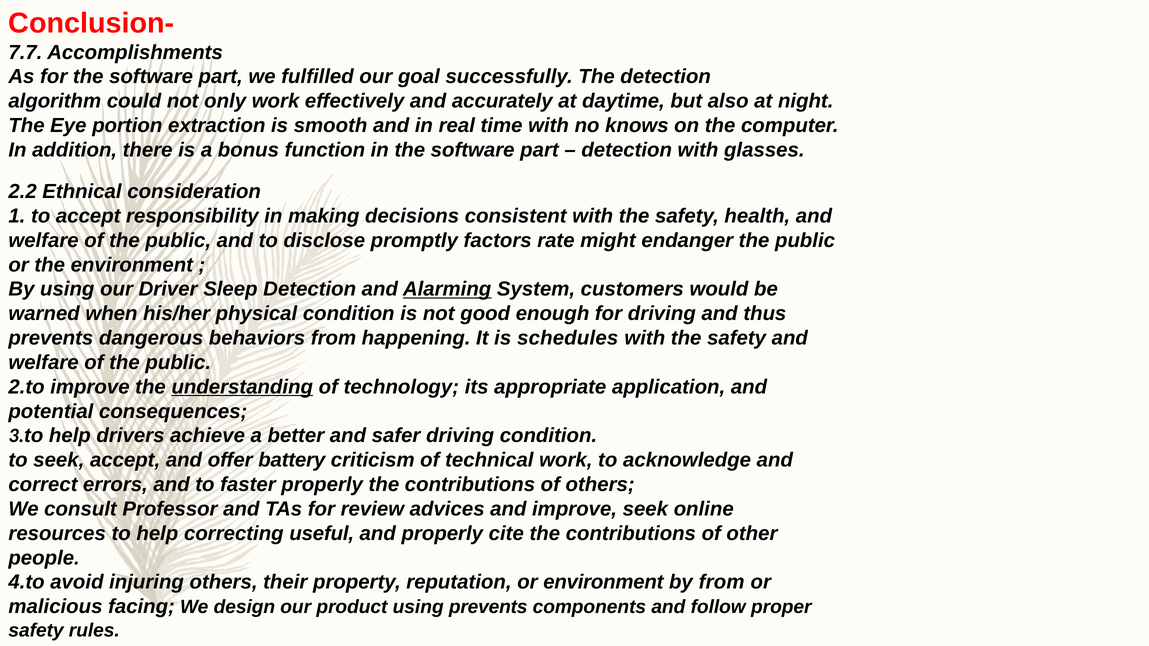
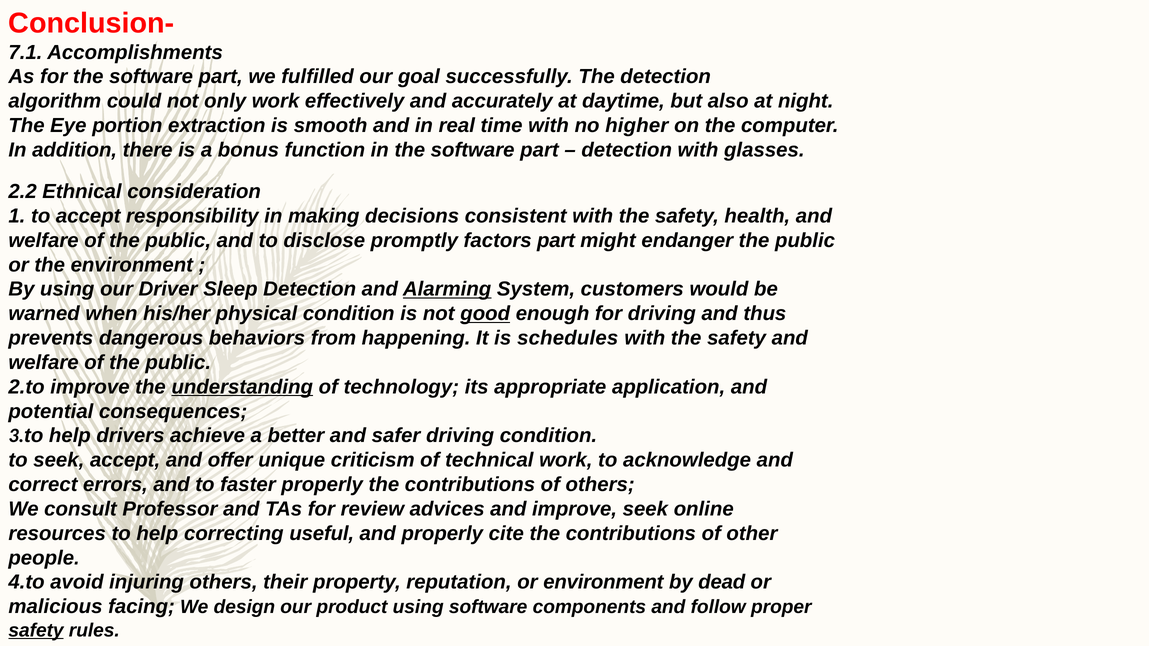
7.7: 7.7 -> 7.1
knows: knows -> higher
factors rate: rate -> part
good underline: none -> present
battery: battery -> unique
by from: from -> dead
using prevents: prevents -> software
safety at (36, 631) underline: none -> present
